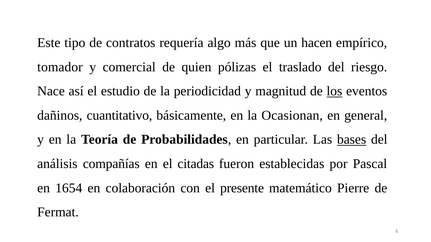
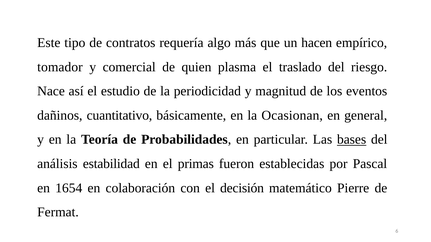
pólizas: pólizas -> plasma
los underline: present -> none
compañías: compañías -> estabilidad
citadas: citadas -> primas
presente: presente -> decisión
